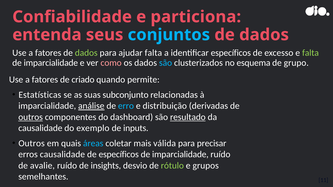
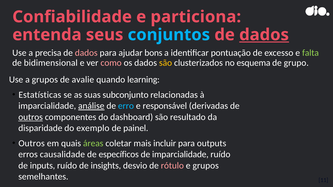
dados at (264, 35) underline: none -> present
fatores at (48, 53): fatores -> precisa
dados at (86, 53) colour: light green -> pink
ajudar falta: falta -> bons
identificar específicos: específicos -> pontuação
imparcialidade at (51, 63): imparcialidade -> bidimensional
são at (166, 63) colour: light blue -> yellow
fatores at (45, 80): fatores -> grupos
criado: criado -> avalie
permite: permite -> learning
distribuição: distribuição -> responsável
resultado underline: present -> none
causalidade at (40, 128): causalidade -> disparidade
inputs: inputs -> painel
áreas colour: light blue -> light green
válida: válida -> incluir
precisar: precisar -> outputs
avalie: avalie -> inputs
rótulo colour: light green -> pink
